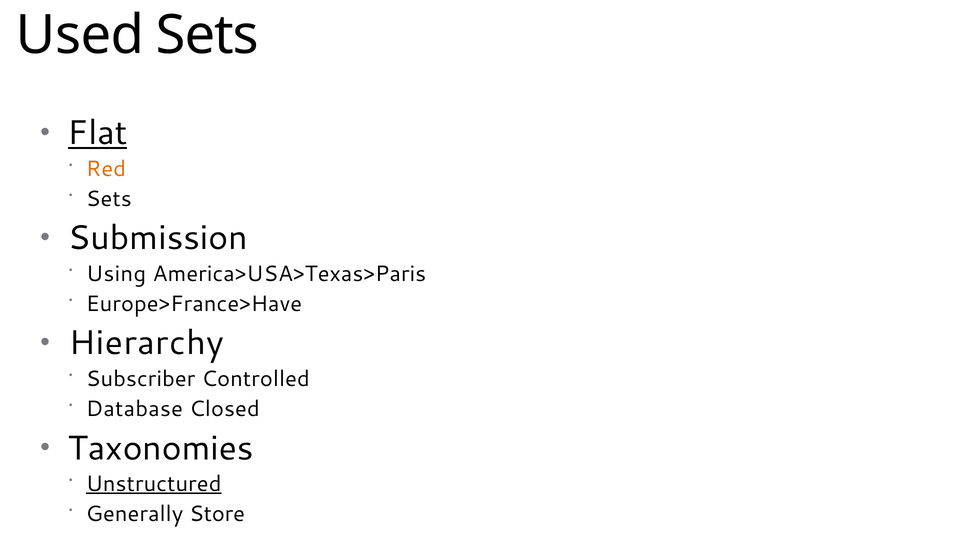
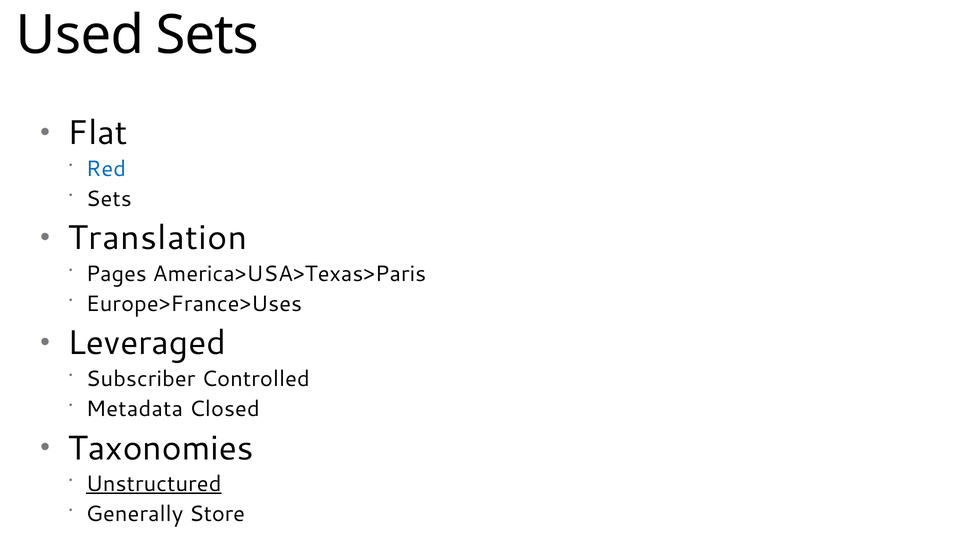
Flat underline: present -> none
Red colour: orange -> blue
Submission: Submission -> Translation
Using: Using -> Pages
Europe>France>Have: Europe>France>Have -> Europe>France>Uses
Hierarchy: Hierarchy -> Leveraged
Database: Database -> Metadata
